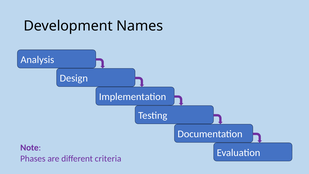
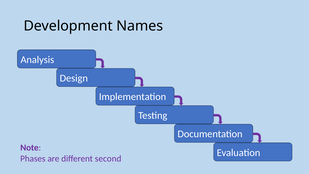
criteria: criteria -> second
